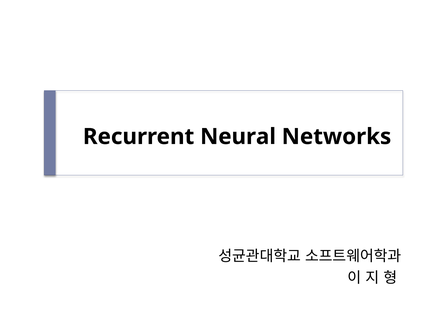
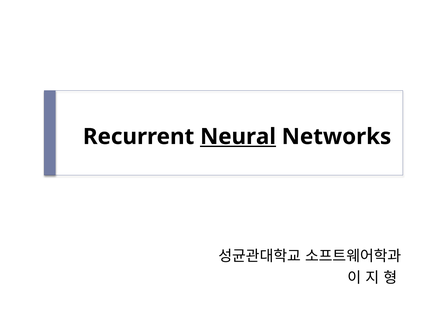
Neural underline: none -> present
